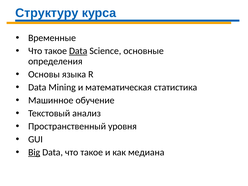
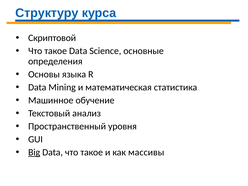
Временные: Временные -> Скриптовой
Data at (78, 51) underline: present -> none
медиана: медиана -> массивы
